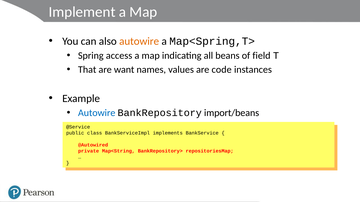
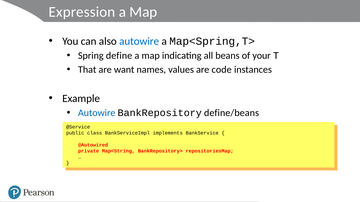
Implement: Implement -> Expression
autowire at (139, 41) colour: orange -> blue
access: access -> define
field: field -> your
import/beans: import/beans -> define/beans
